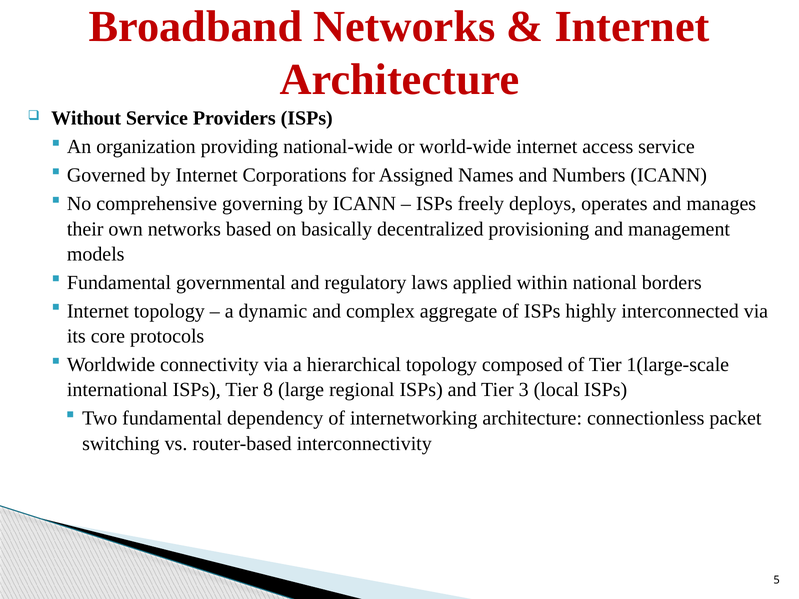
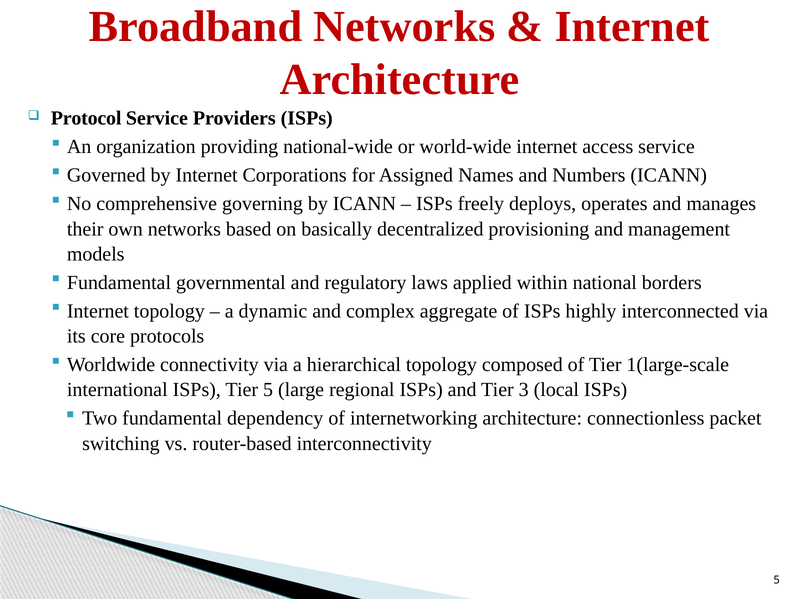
Without: Without -> Protocol
Tier 8: 8 -> 5
